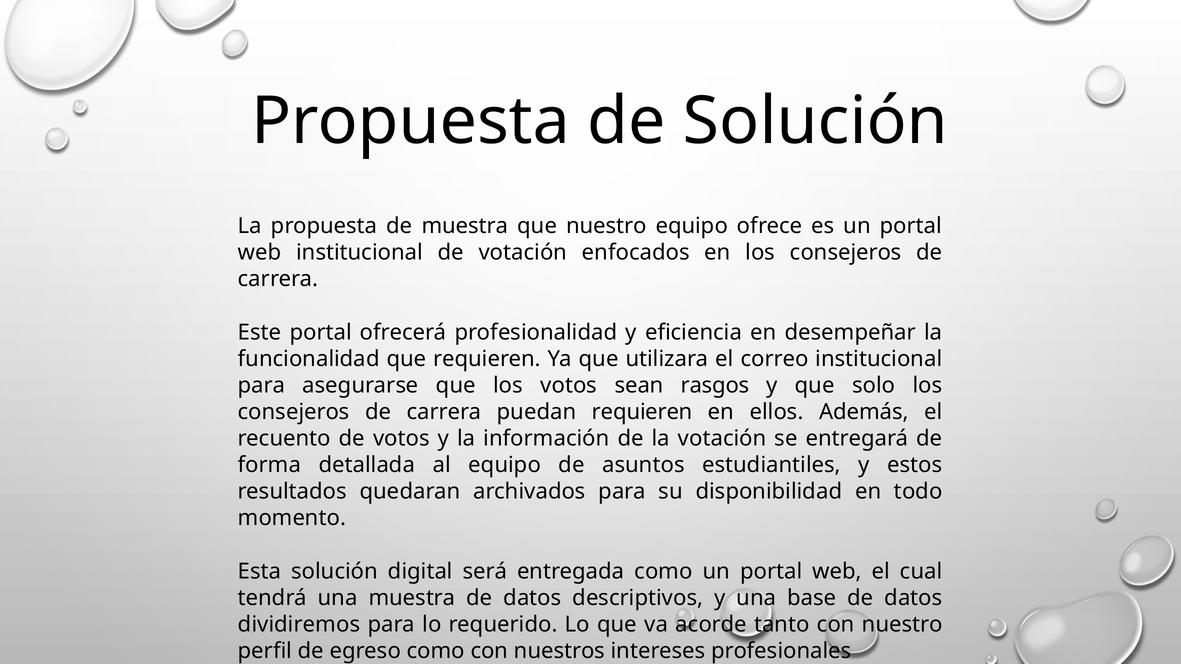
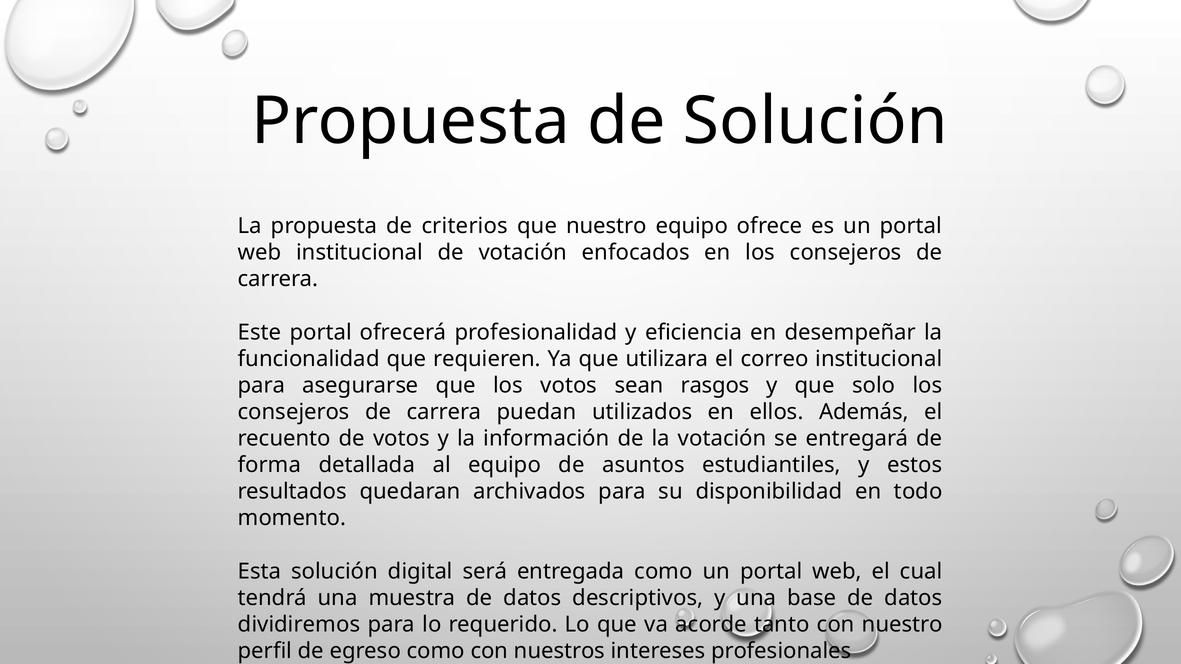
de muestra: muestra -> criterios
puedan requieren: requieren -> utilizados
